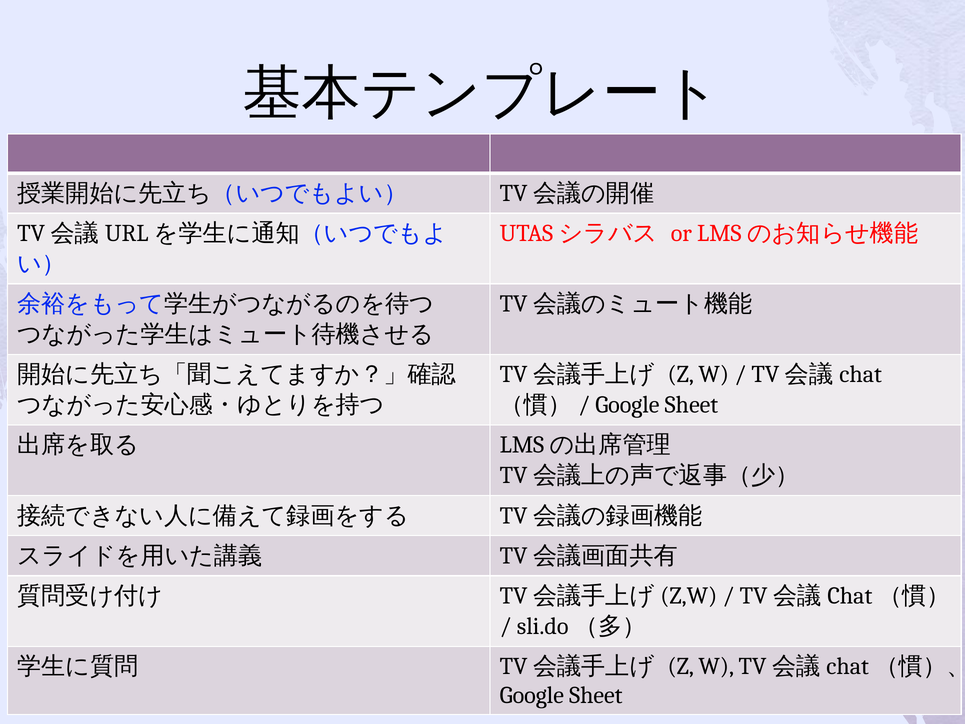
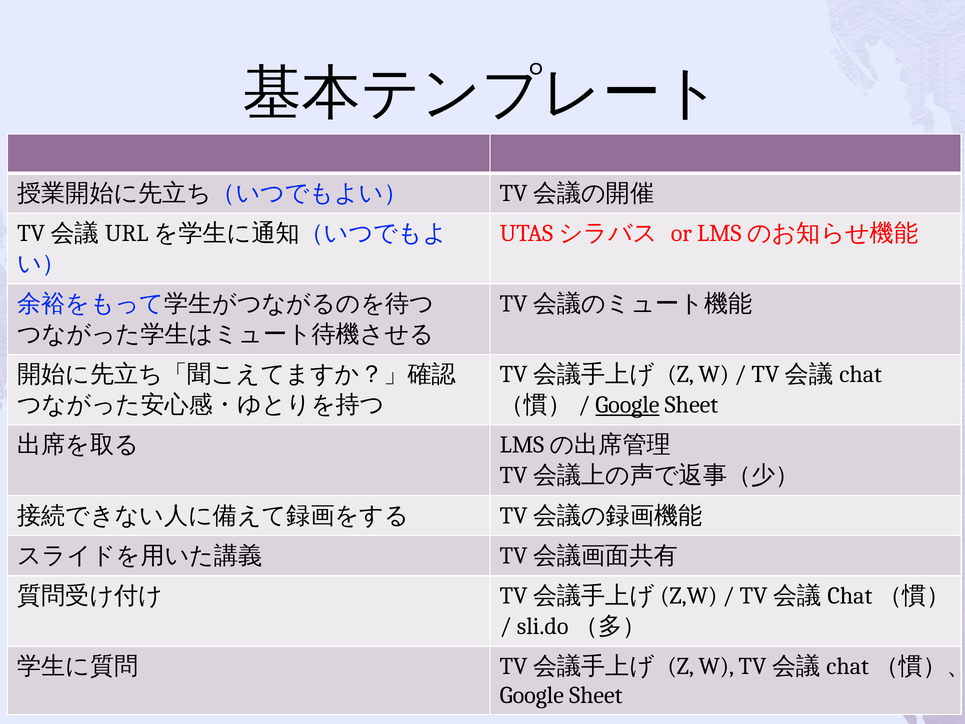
Google at (627, 405) underline: none -> present
